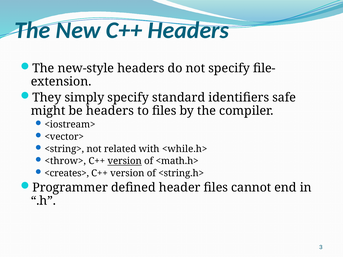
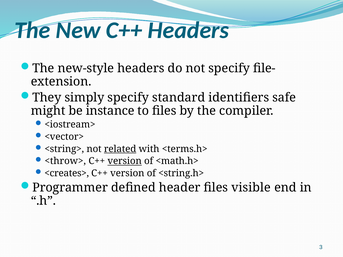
be headers: headers -> instance
related underline: none -> present
<while.h>: <while.h> -> <terms.h>
cannot: cannot -> visible
